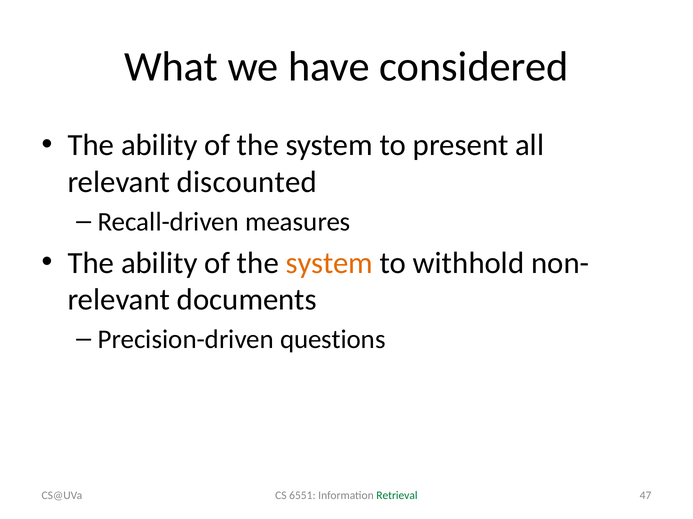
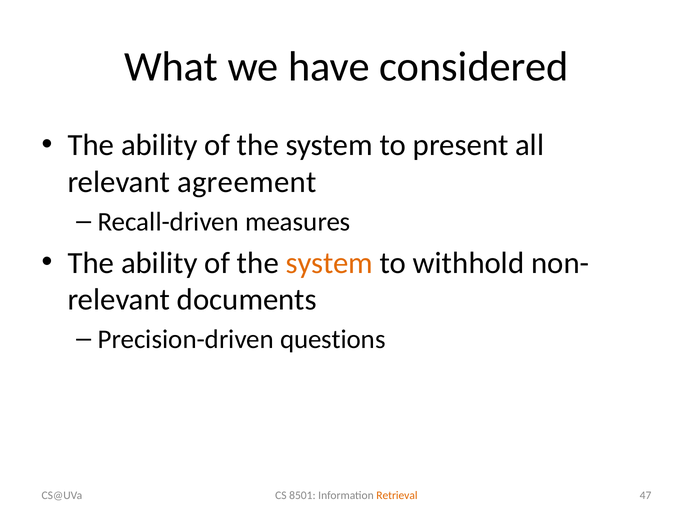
discounted: discounted -> agreement
6551: 6551 -> 8501
Retrieval colour: green -> orange
